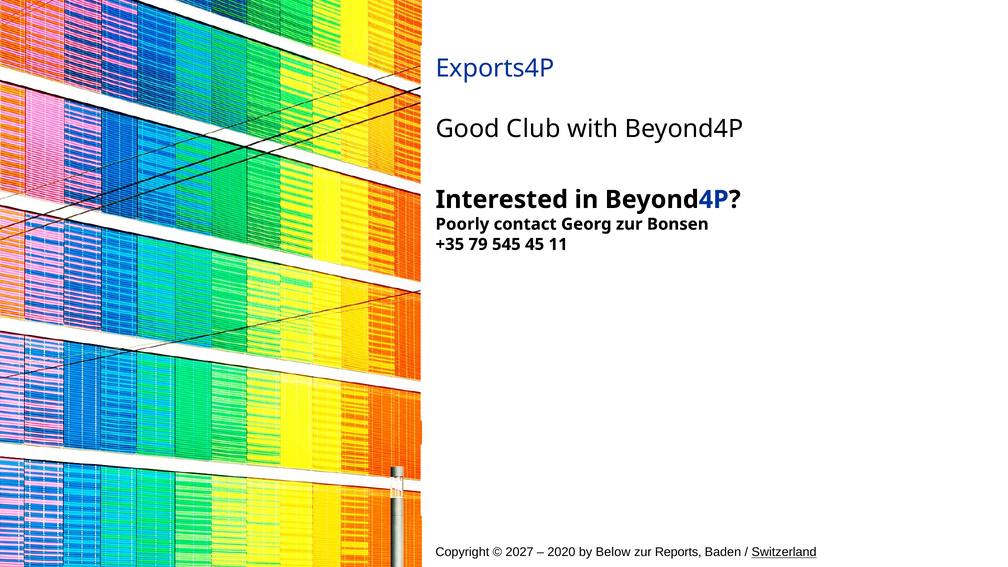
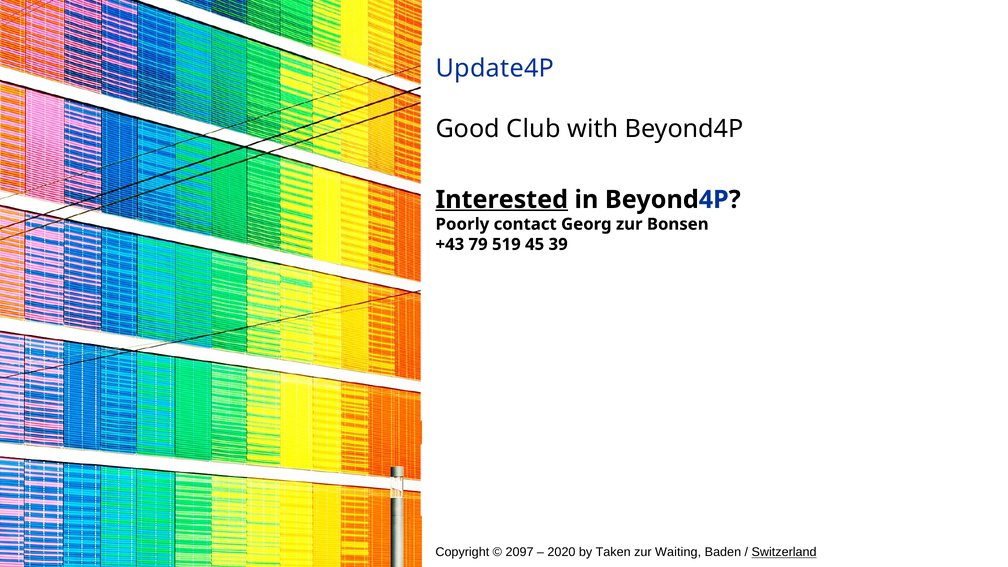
Exports4P: Exports4P -> Update4P
Interested underline: none -> present
+35: +35 -> +43
545: 545 -> 519
11: 11 -> 39
2027: 2027 -> 2097
Below: Below -> Taken
Reports: Reports -> Waiting
